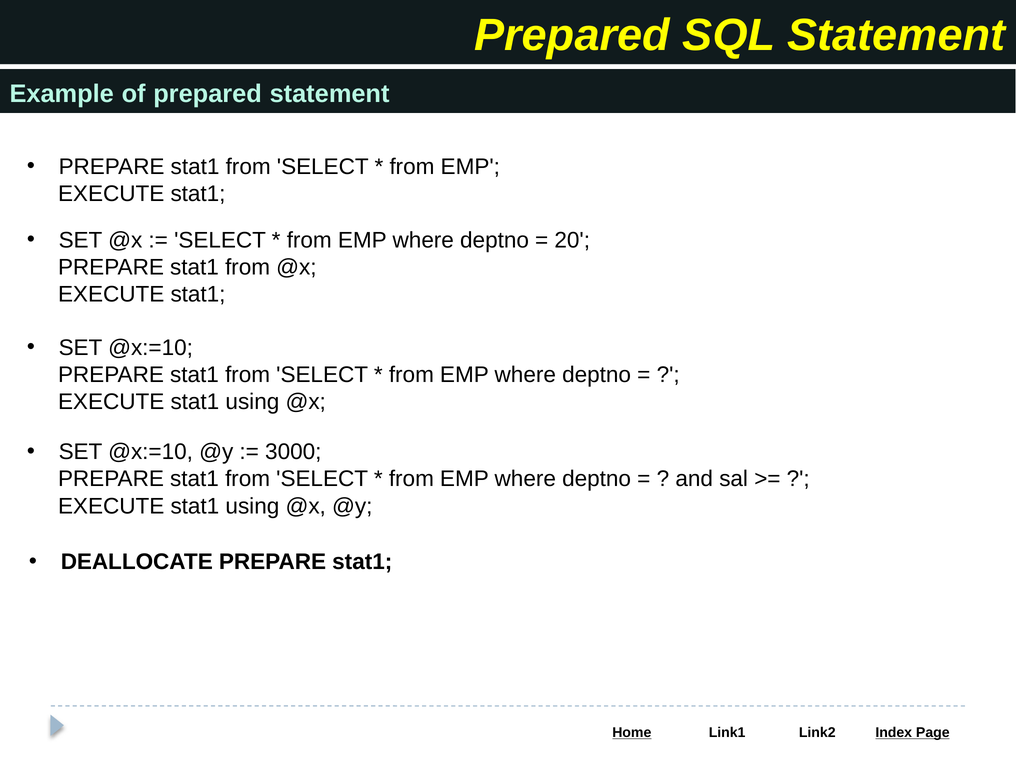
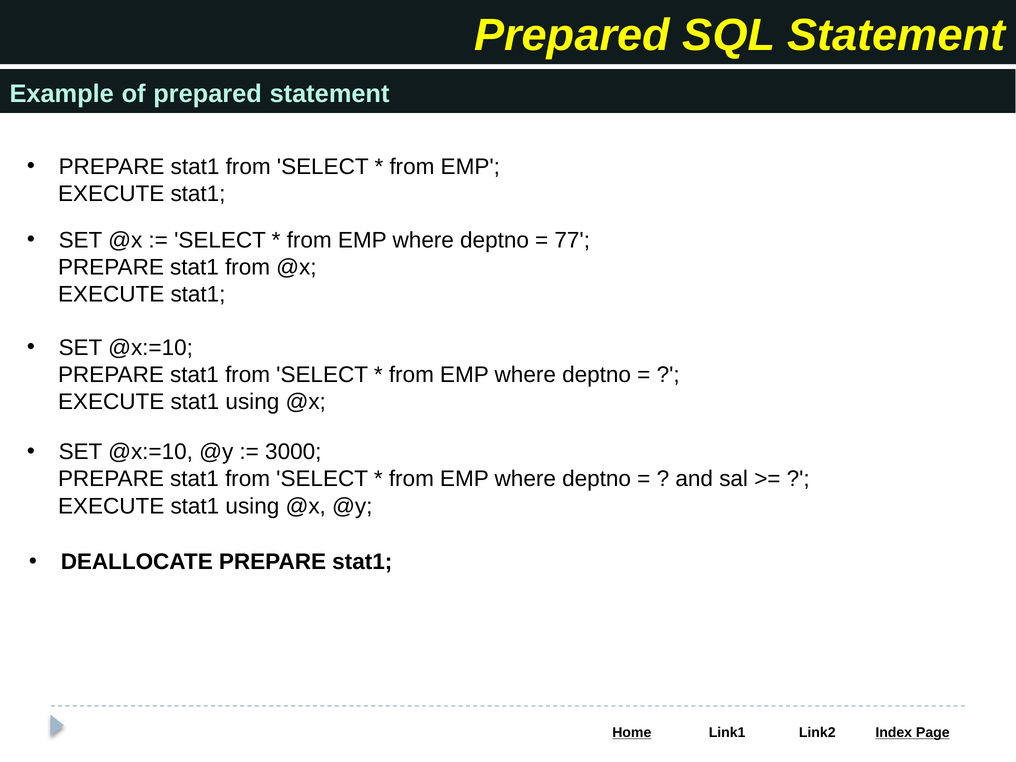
20: 20 -> 77
